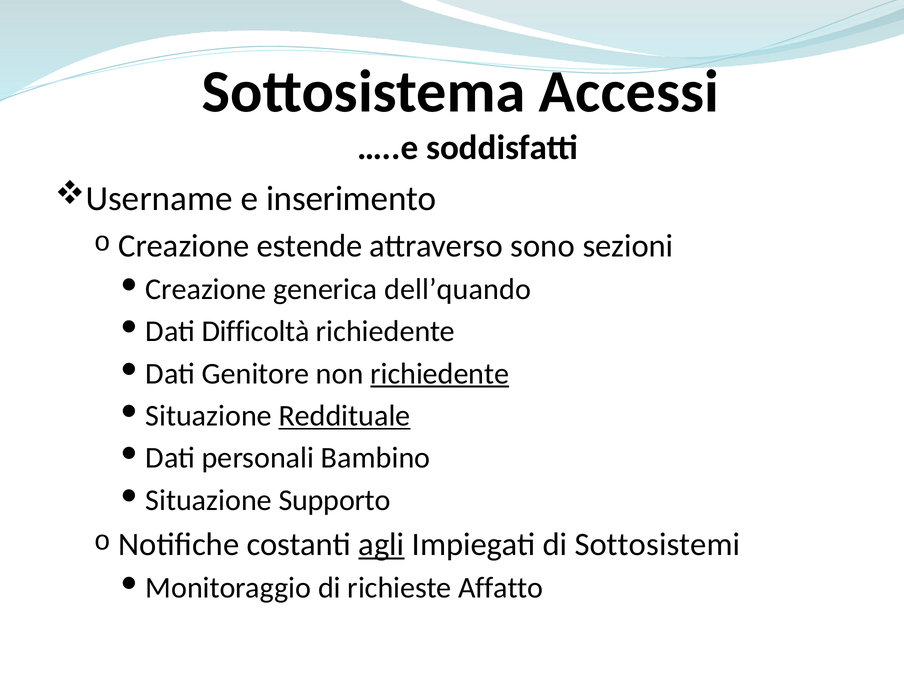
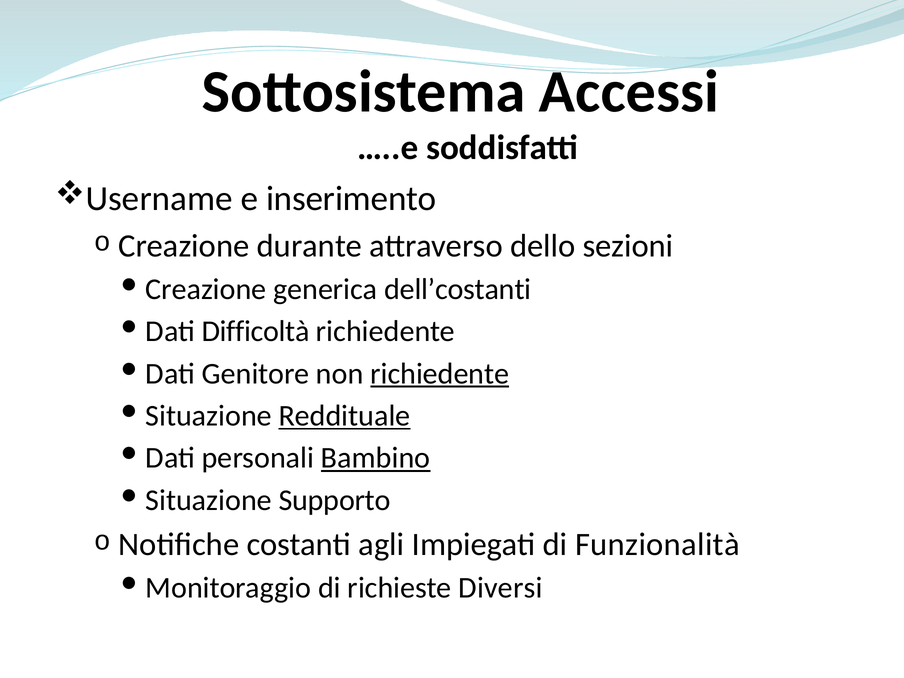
estende: estende -> durante
sono: sono -> dello
dell’quando: dell’quando -> dell’costanti
Bambino underline: none -> present
agli underline: present -> none
Sottosistemi: Sottosistemi -> Funzionalità
Affatto: Affatto -> Diversi
